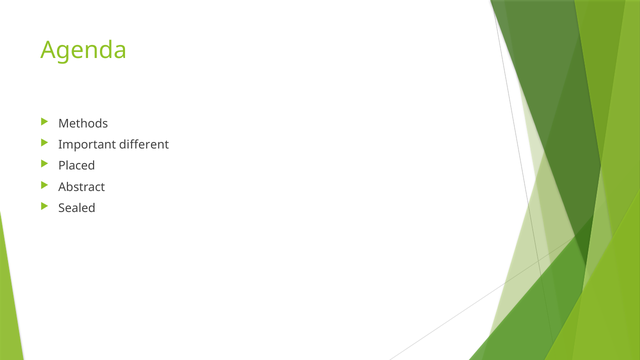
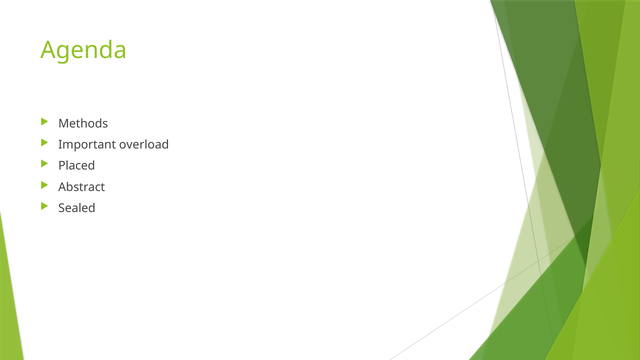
different: different -> overload
